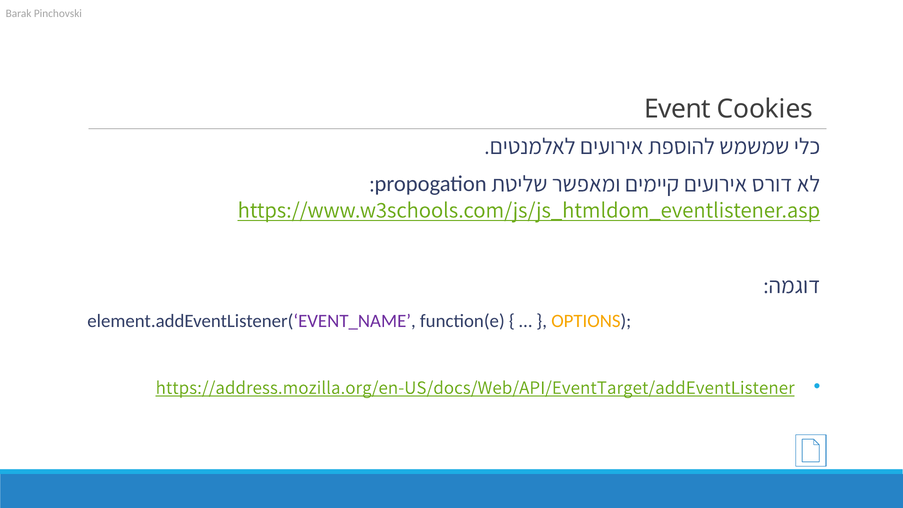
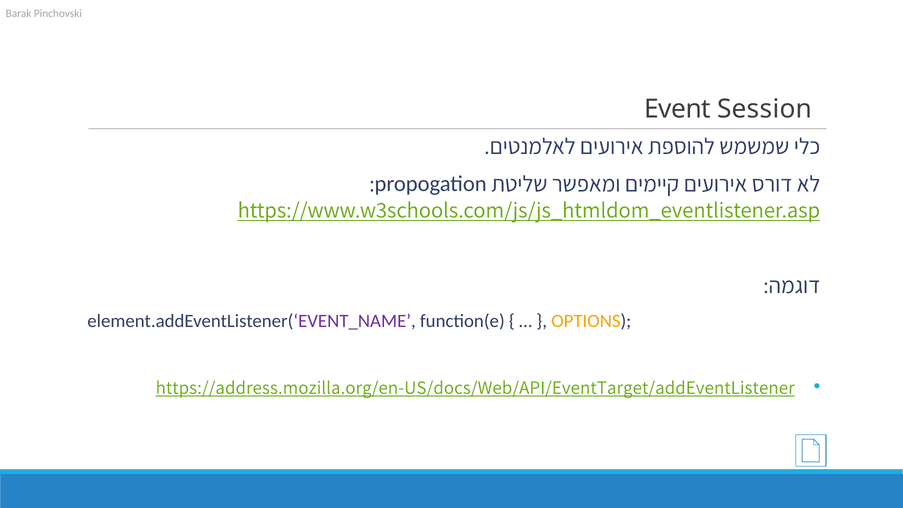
Cookies: Cookies -> Session
